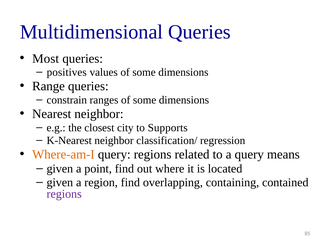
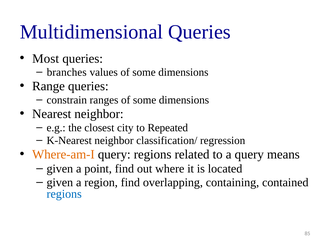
positives: positives -> branches
Supports: Supports -> Repeated
regions at (64, 194) colour: purple -> blue
